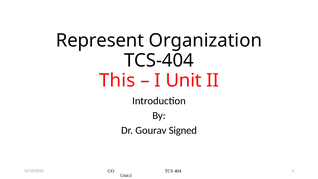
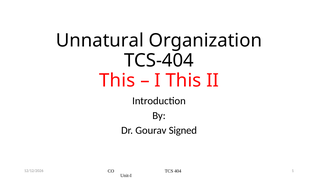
Represent: Represent -> Unnatural
I Unit: Unit -> This
